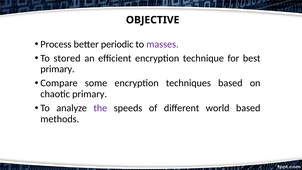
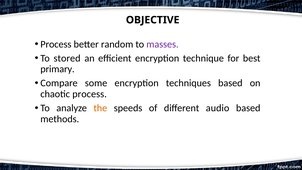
periodic: periodic -> random
chaotic primary: primary -> process
the colour: purple -> orange
world: world -> audio
